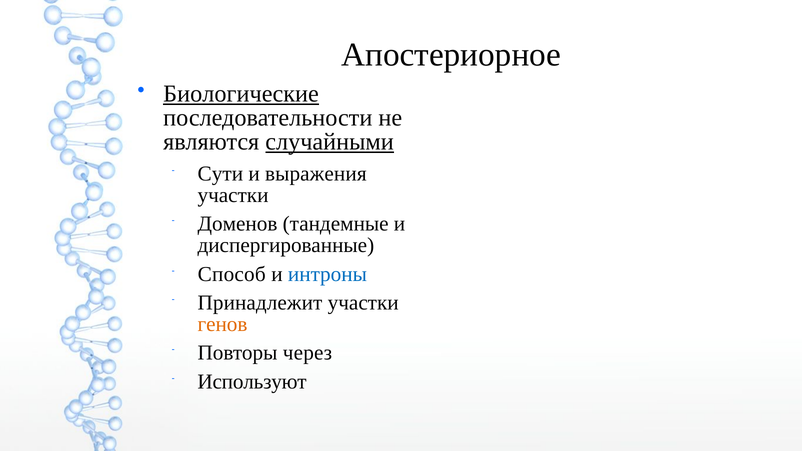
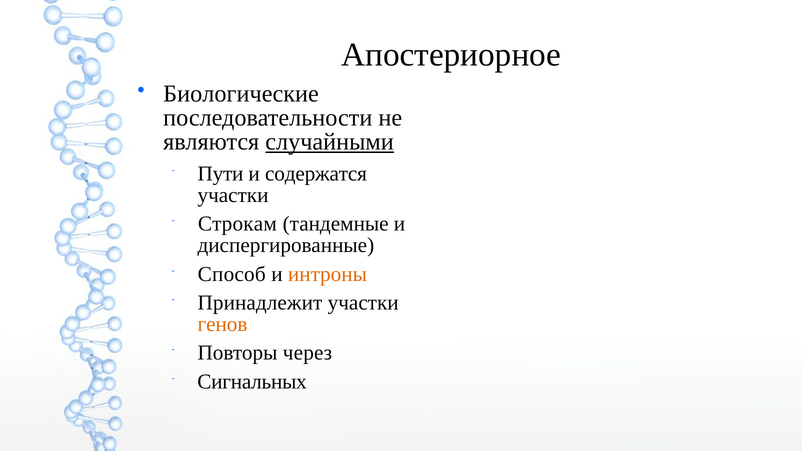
Биологические underline: present -> none
Сути: Сути -> Пути
выражения: выражения -> содержатся
Доменов: Доменов -> Строкам
интроны colour: blue -> orange
Используют: Используют -> Сигнальных
